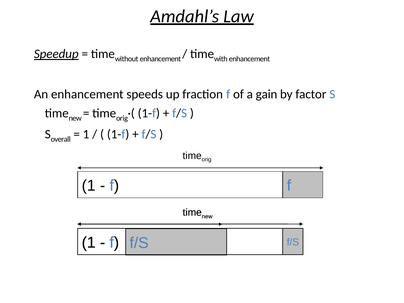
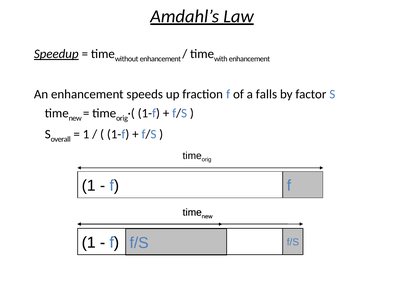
gain: gain -> falls
